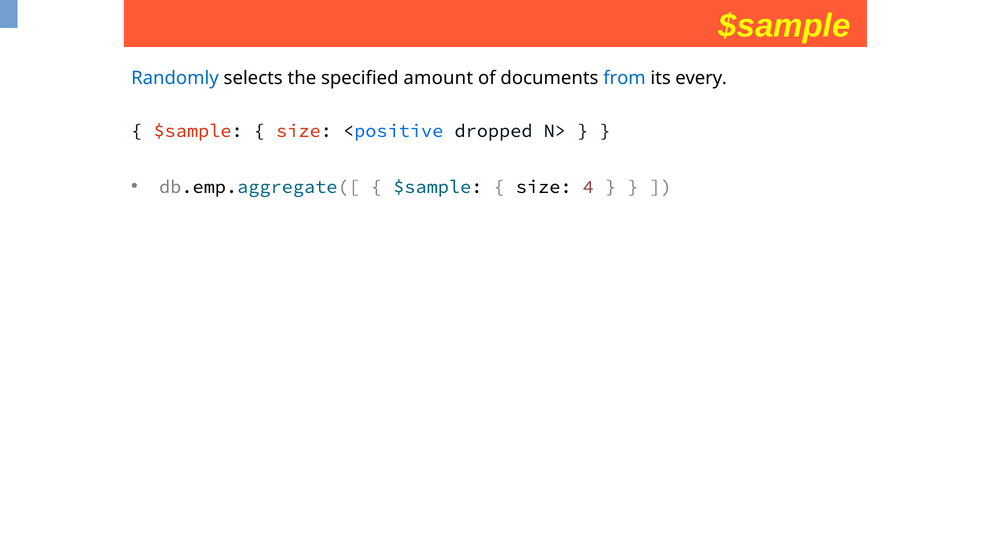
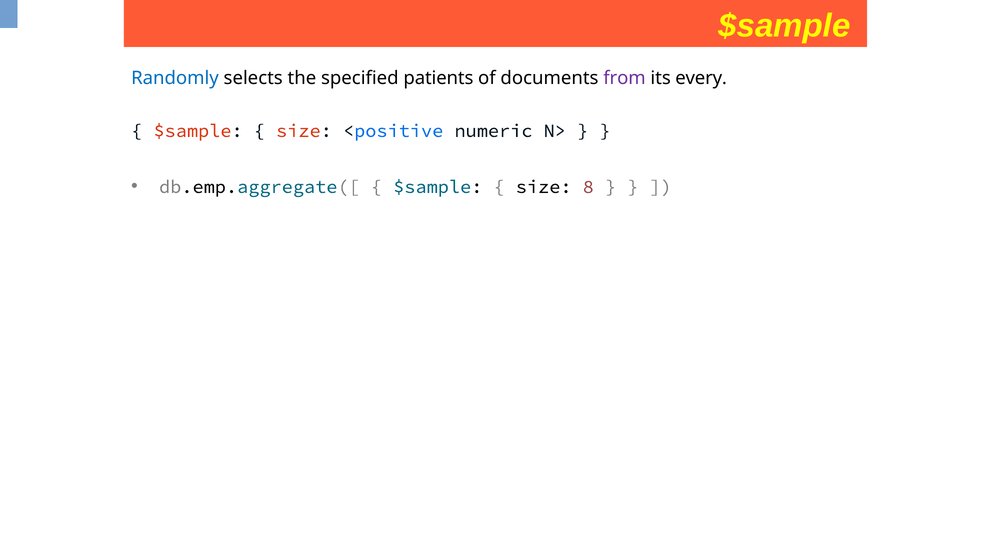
amount: amount -> patients
from colour: blue -> purple
dropped: dropped -> numeric
4: 4 -> 8
